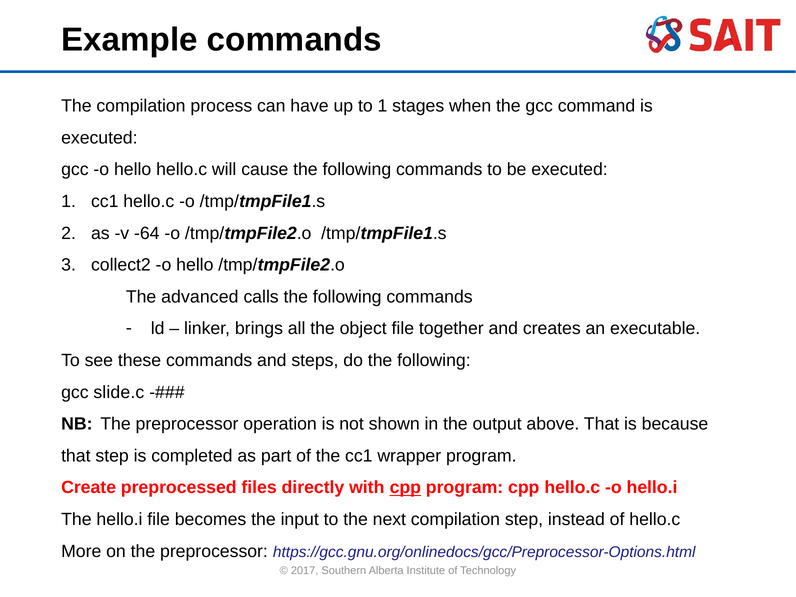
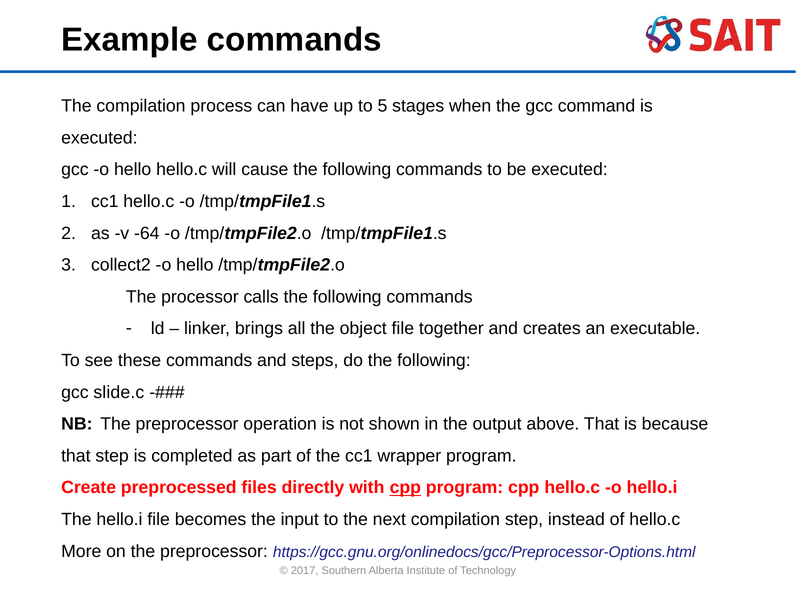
to 1: 1 -> 5
advanced: advanced -> processor
